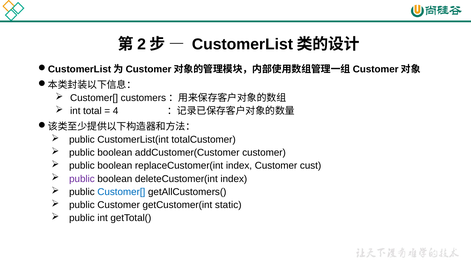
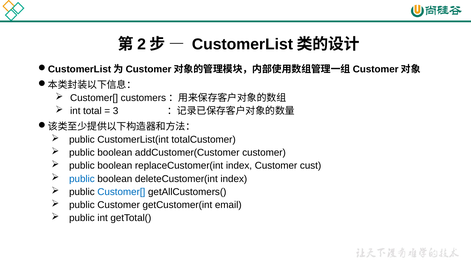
4: 4 -> 3
public at (82, 179) colour: purple -> blue
static: static -> email
